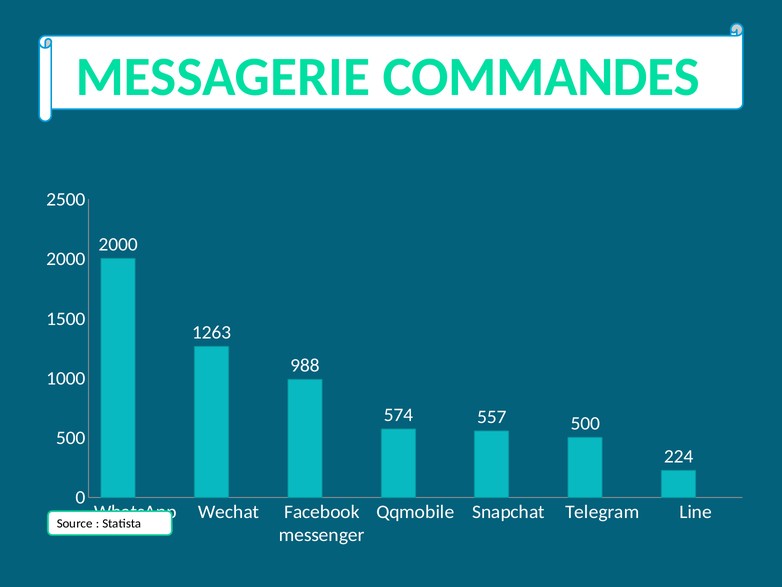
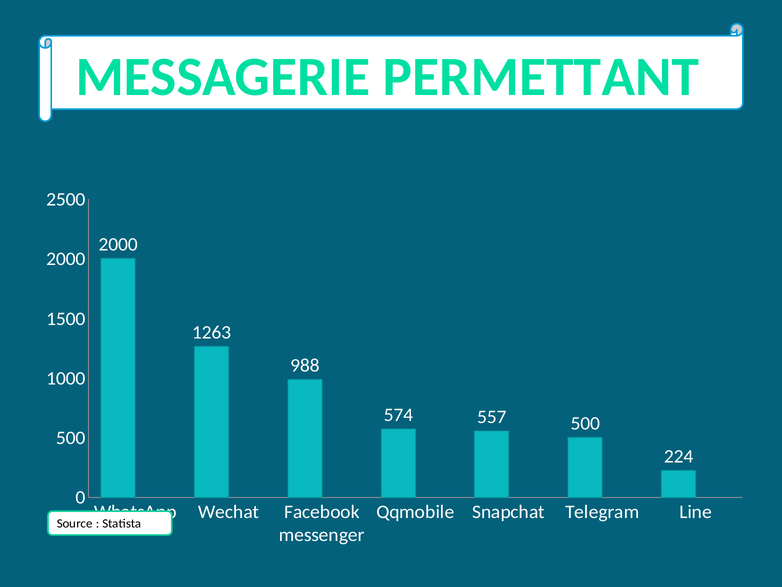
COMMANDES: COMMANDES -> PERMETTANT
